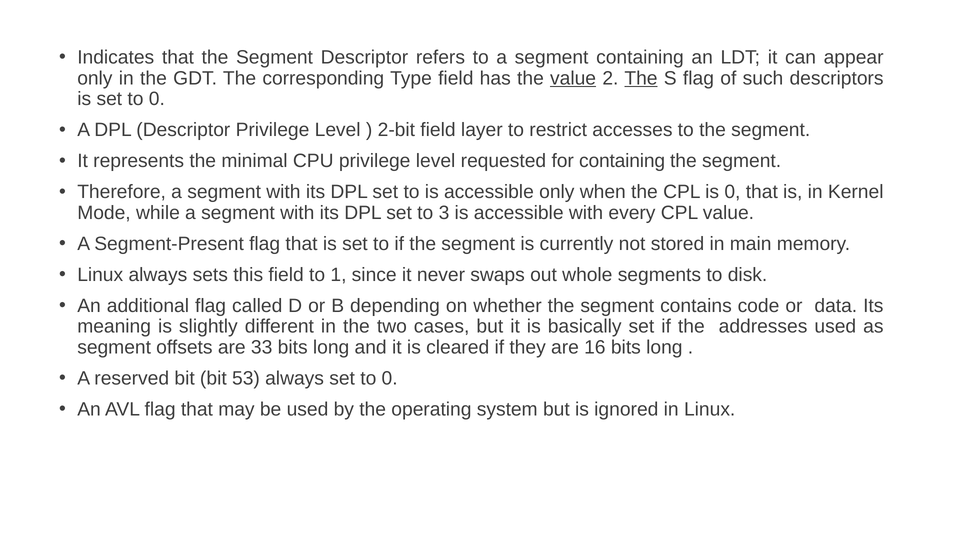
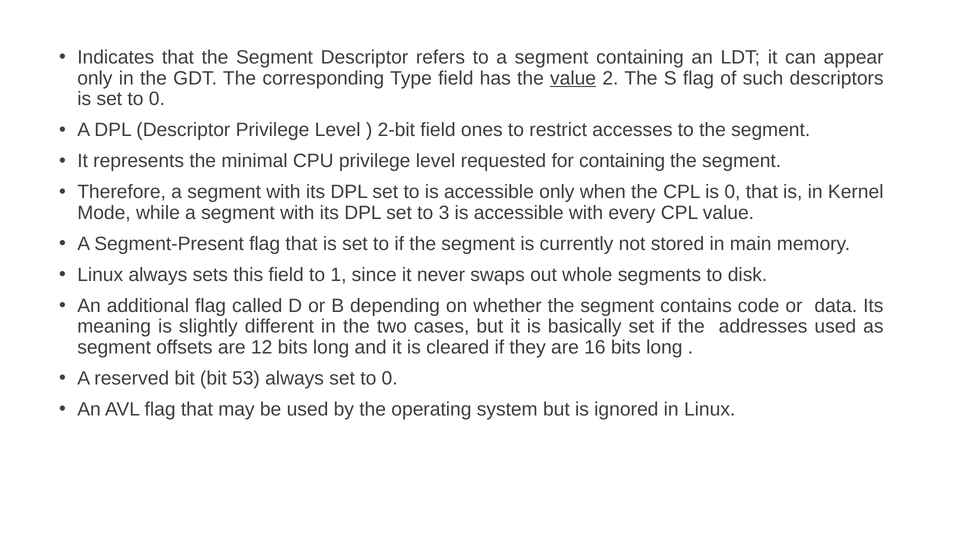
The at (641, 78) underline: present -> none
layer: layer -> ones
33: 33 -> 12
